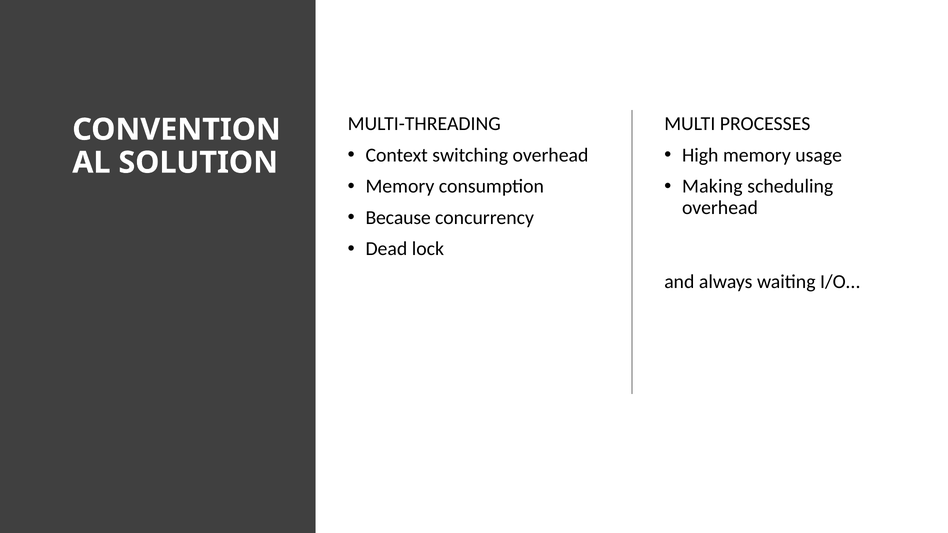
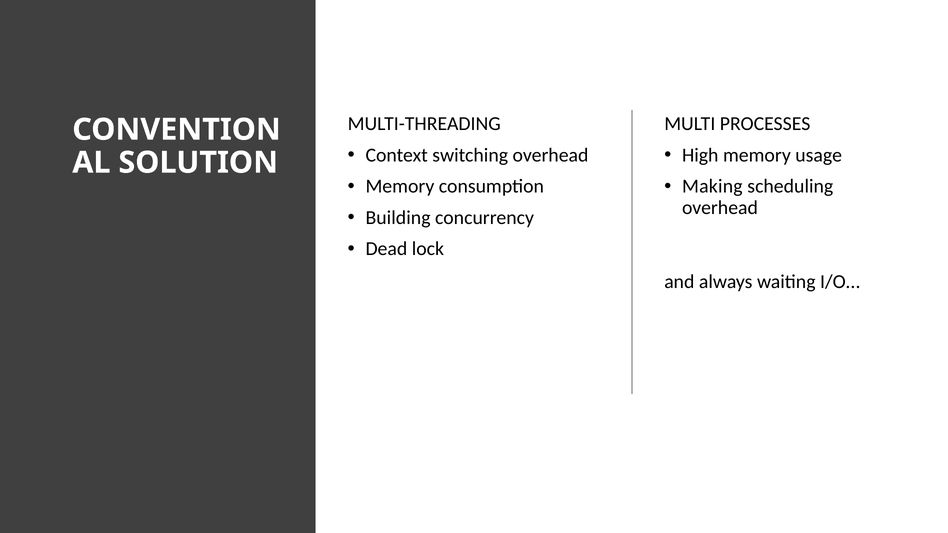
Because: Because -> Building
